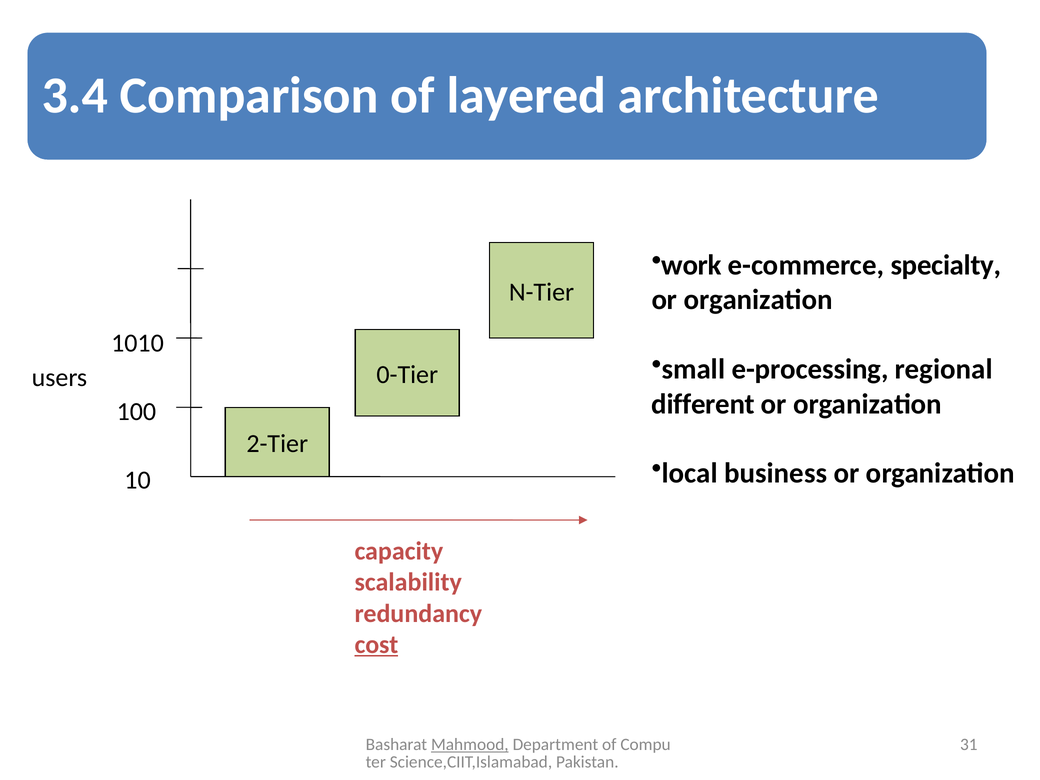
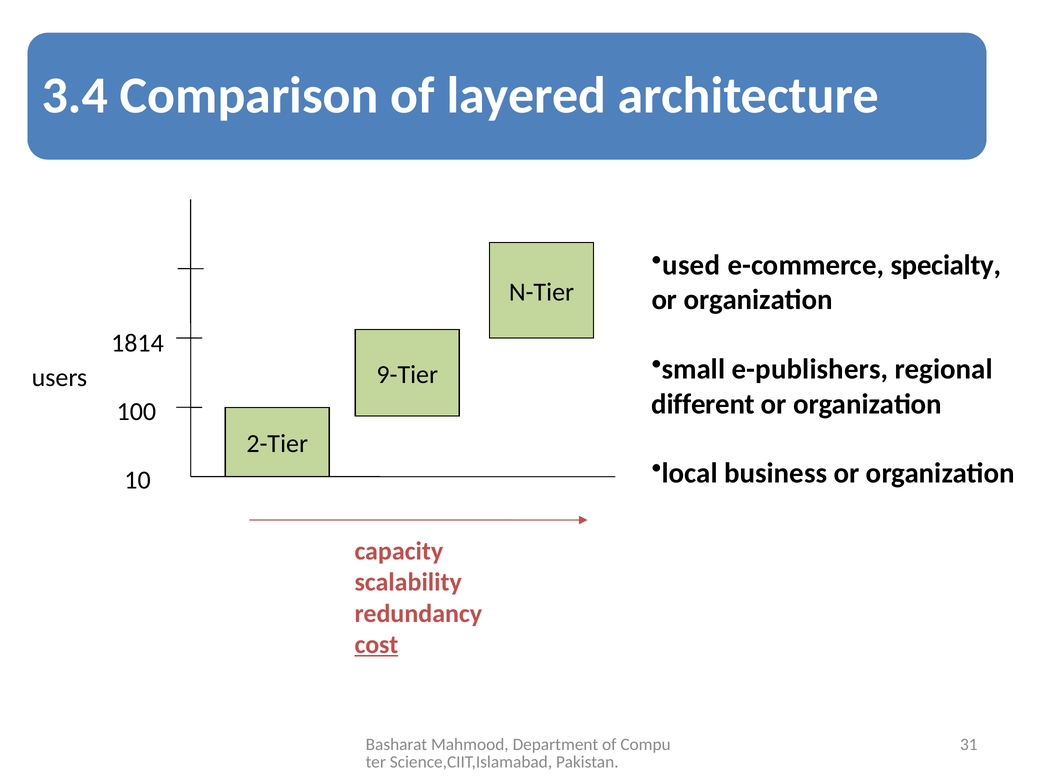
work: work -> used
1010: 1010 -> 1814
e-processing: e-processing -> e-publishers
0-Tier: 0-Tier -> 9-Tier
Mahmood underline: present -> none
